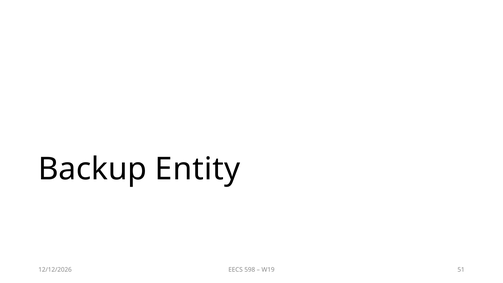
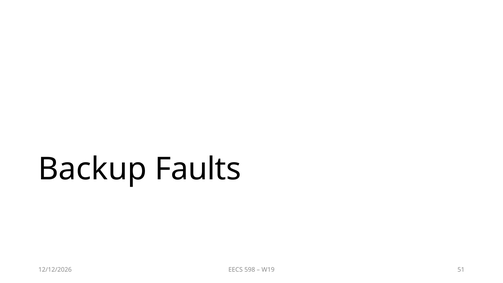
Entity: Entity -> Faults
